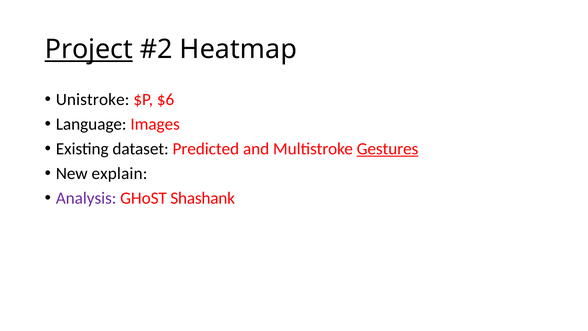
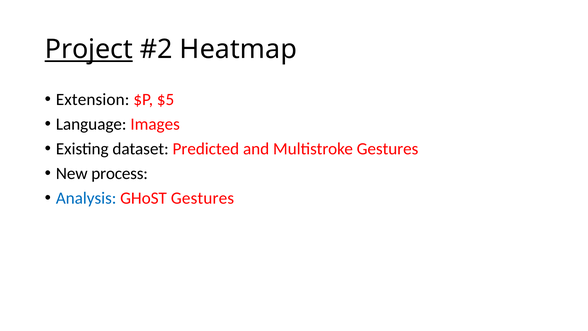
Unistroke: Unistroke -> Extension
$6: $6 -> $5
Gestures at (388, 149) underline: present -> none
explain: explain -> process
Analysis colour: purple -> blue
GHoST Shashank: Shashank -> Gestures
